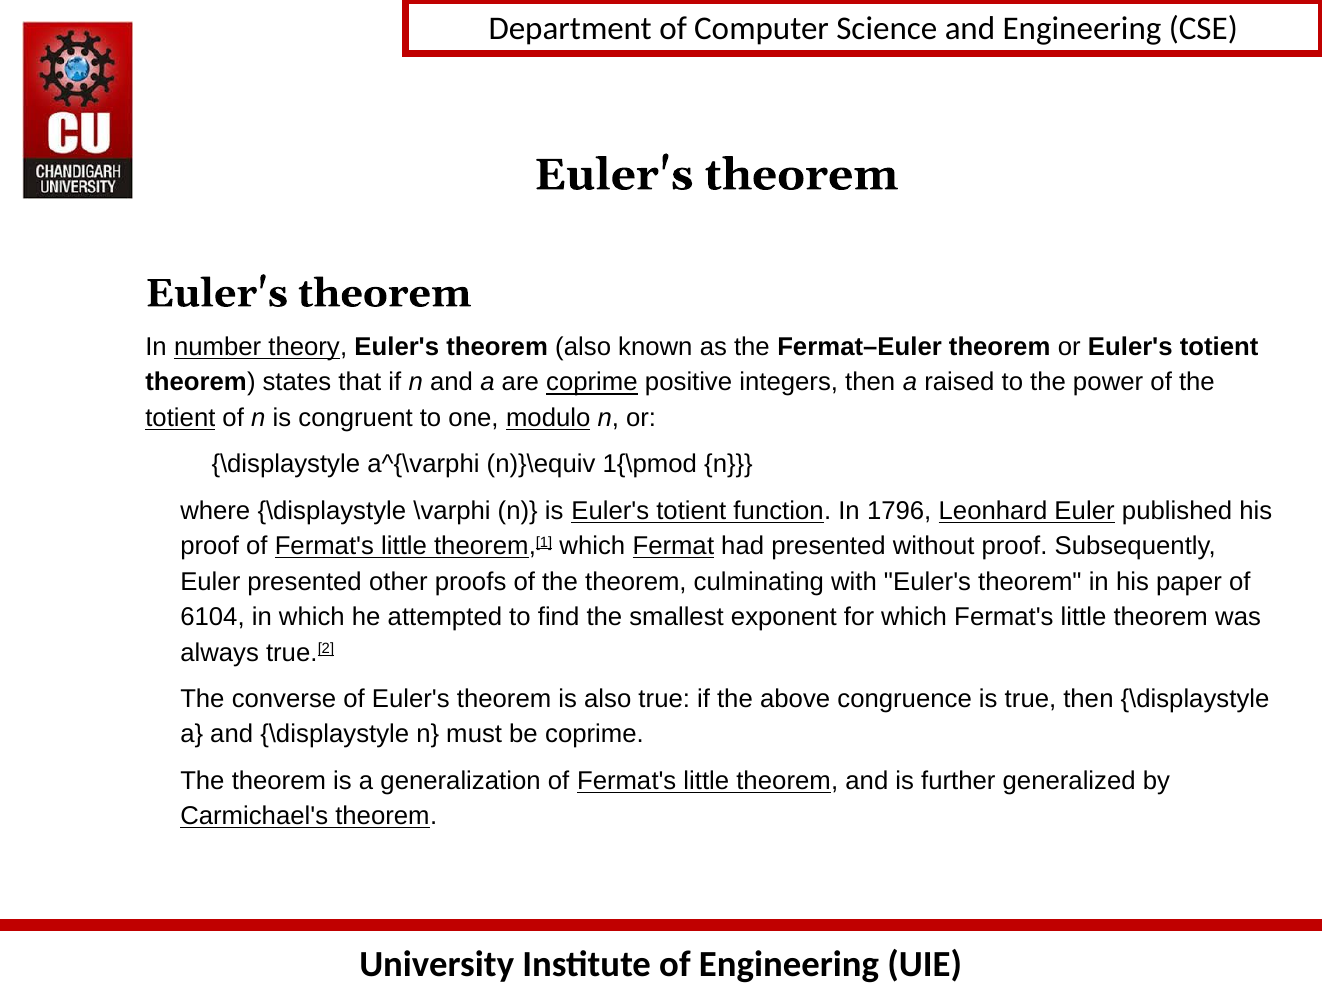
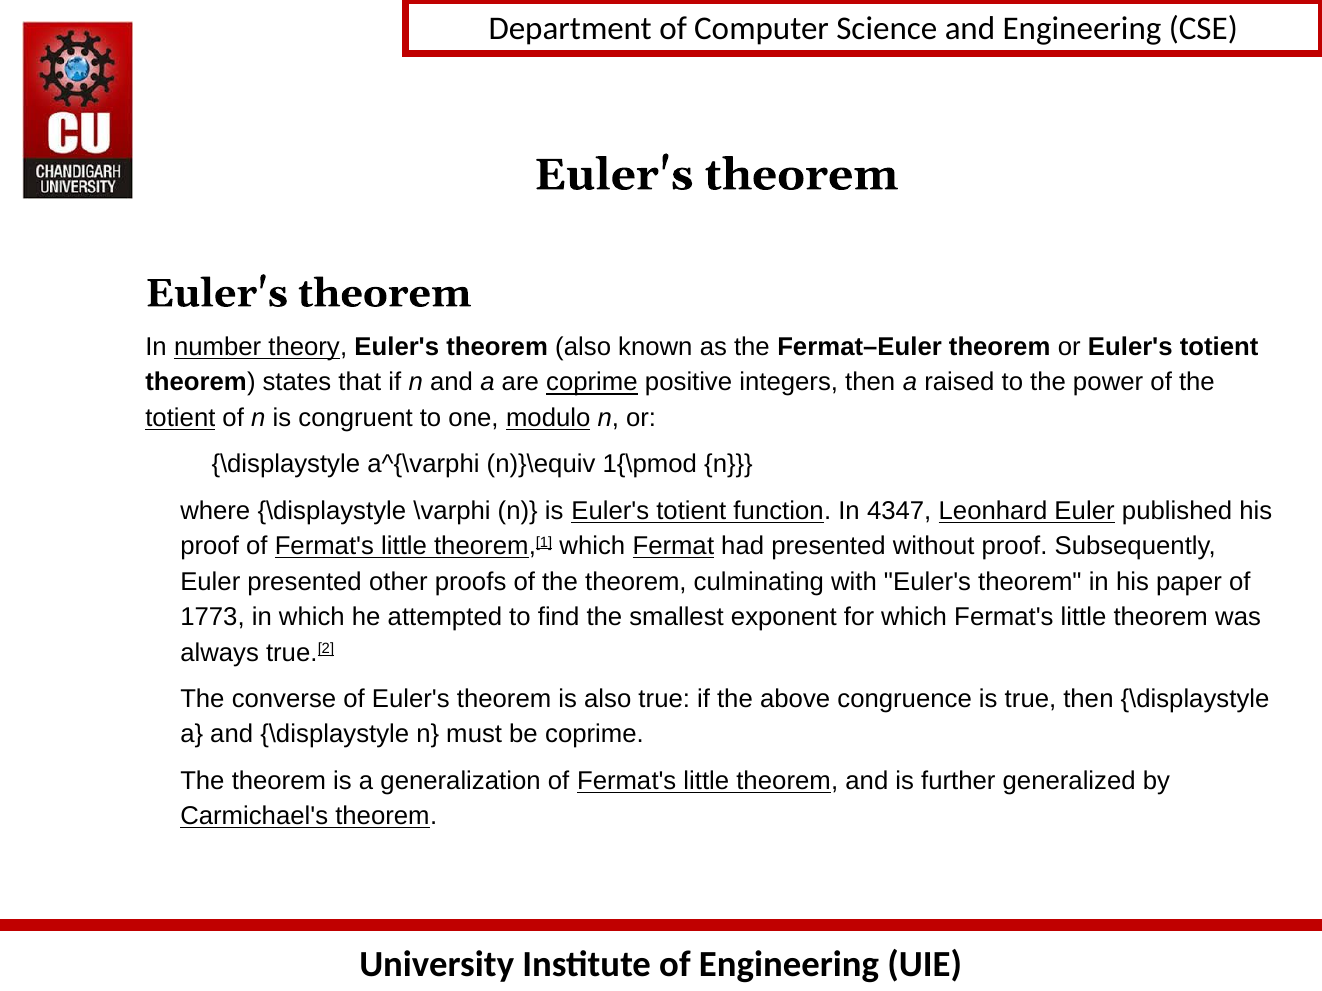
1796: 1796 -> 4347
6104: 6104 -> 1773
